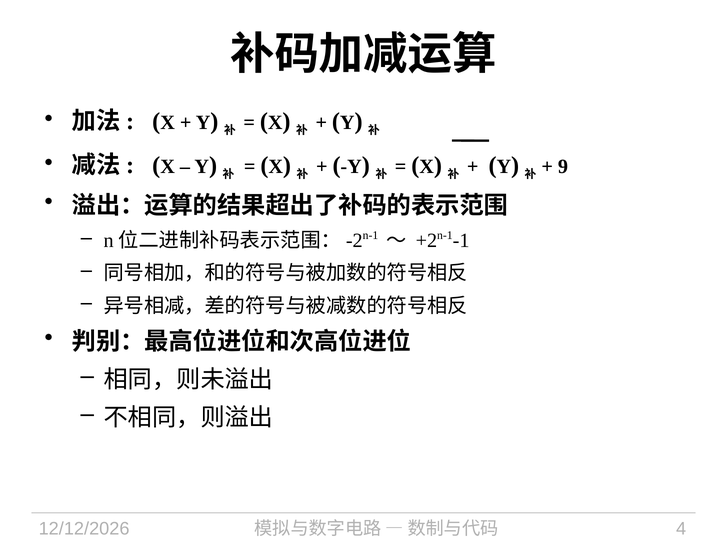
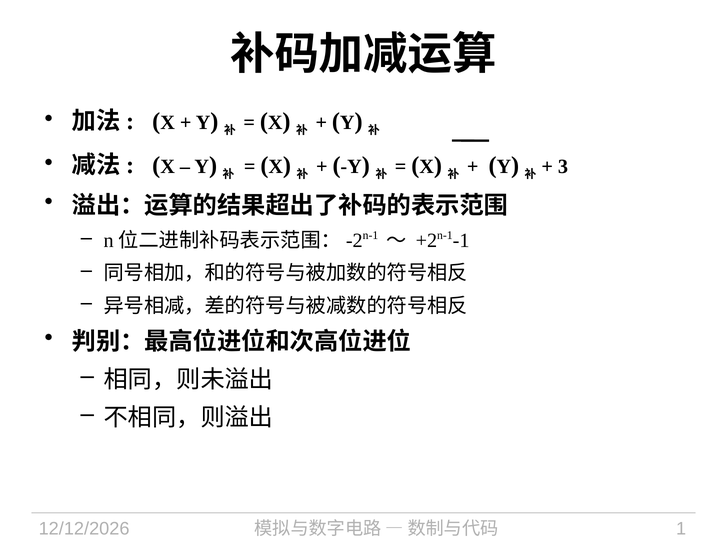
9: 9 -> 3
4: 4 -> 1
